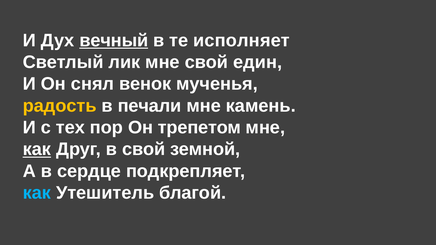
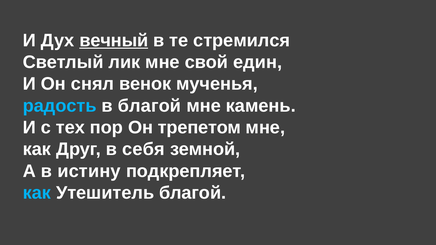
исполняет: исполняет -> стремился
радость colour: yellow -> light blue
в печали: печали -> благой
как at (37, 149) underline: present -> none
в свой: свой -> себя
сердце: сердце -> истину
